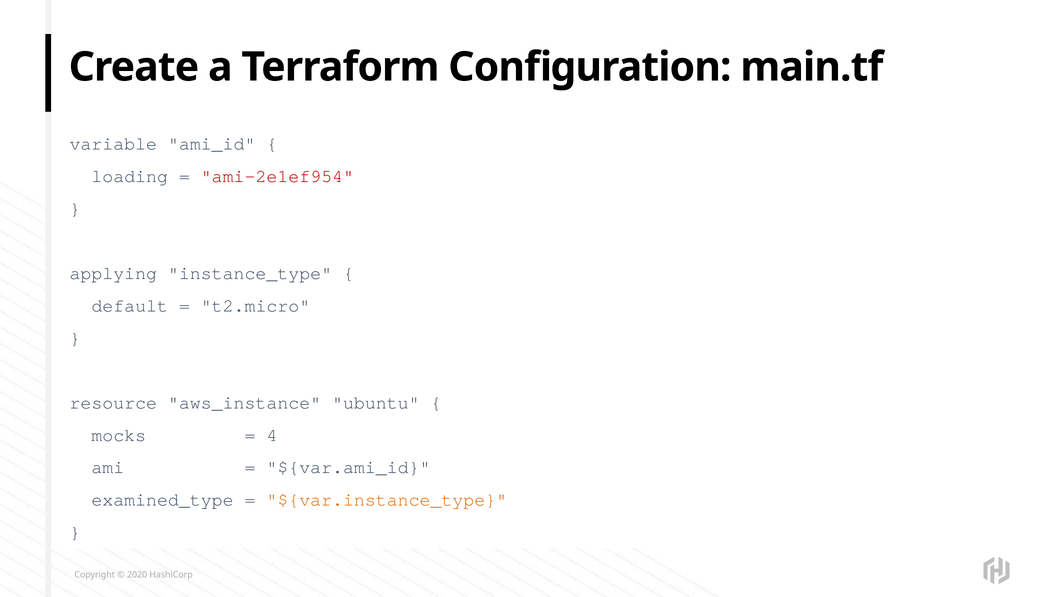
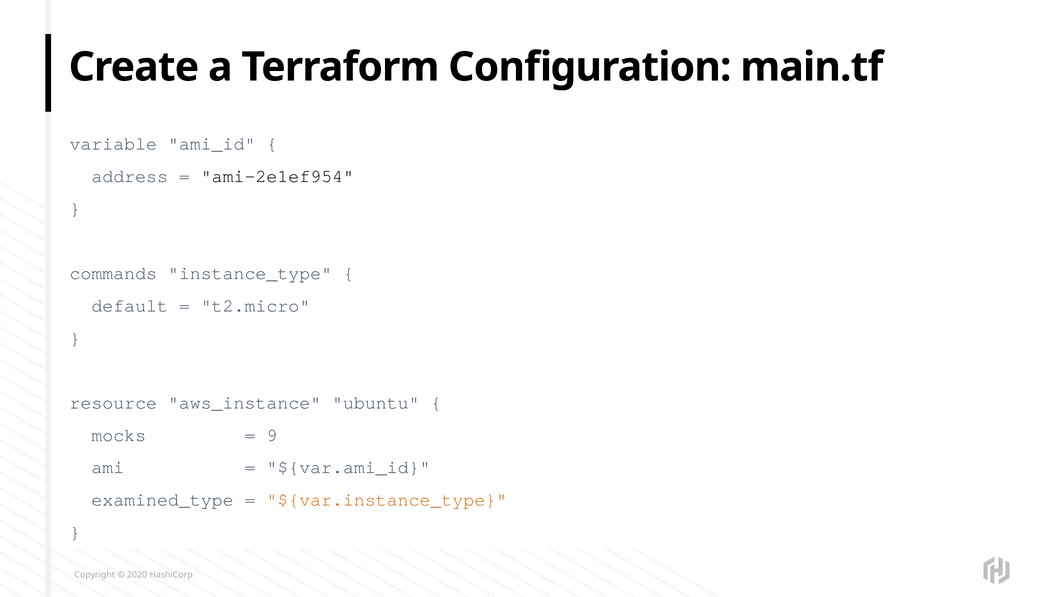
loading: loading -> address
ami-2e1ef954 colour: red -> black
applying: applying -> commands
4: 4 -> 9
